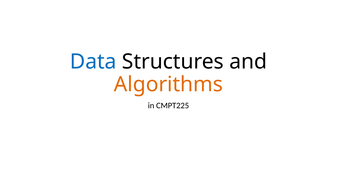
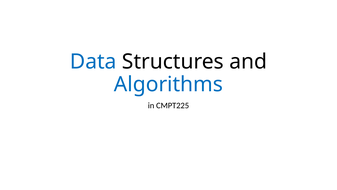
Algorithms colour: orange -> blue
